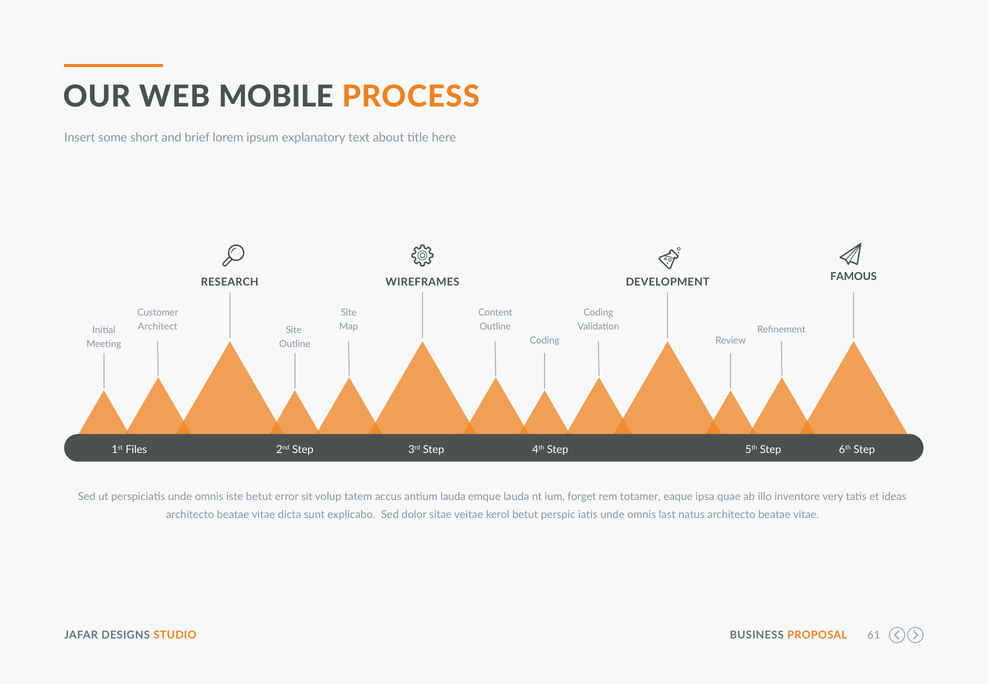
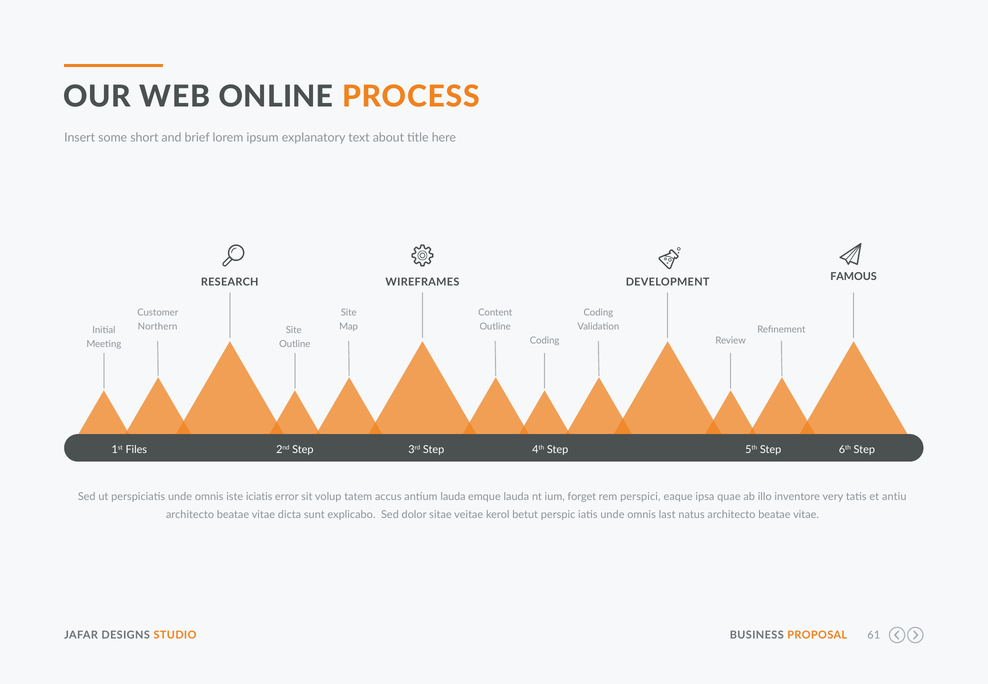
MOBILE: MOBILE -> ONLINE
Architect: Architect -> Northern
iste betut: betut -> iciatis
totamer: totamer -> perspici
ideas: ideas -> antiu
